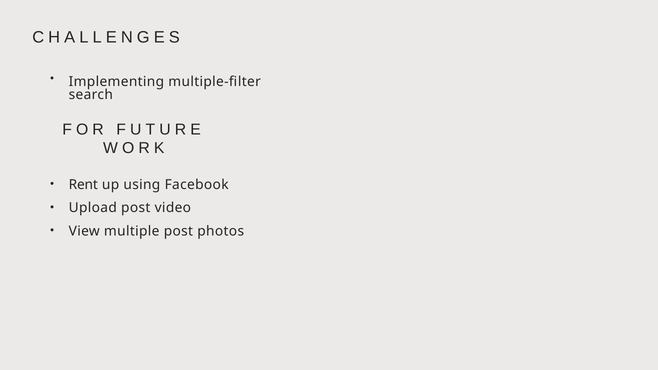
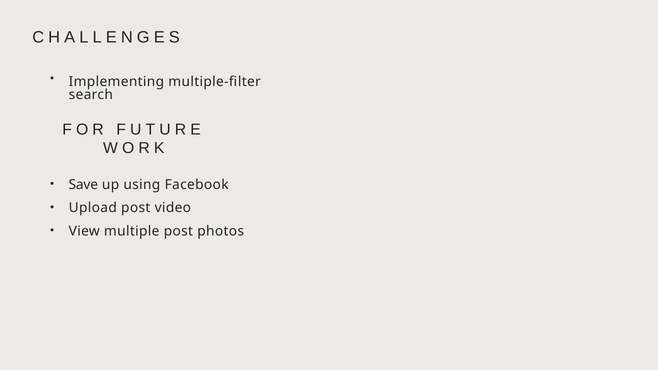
Rent: Rent -> Save
